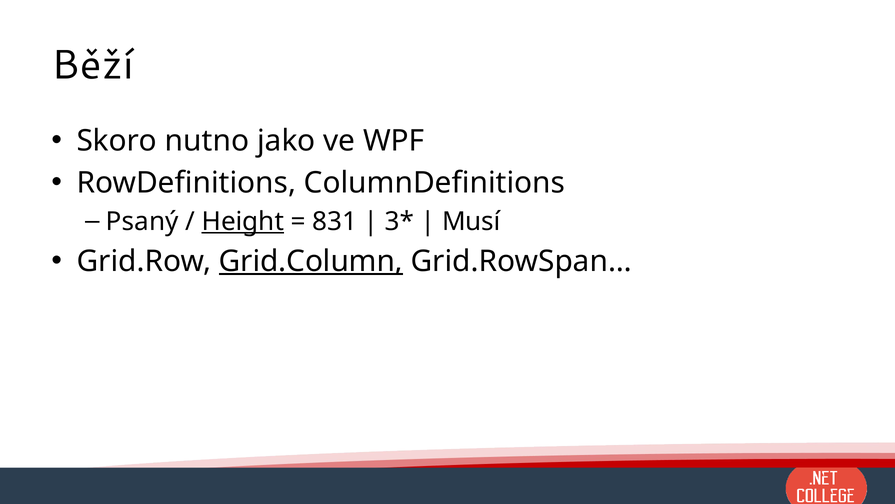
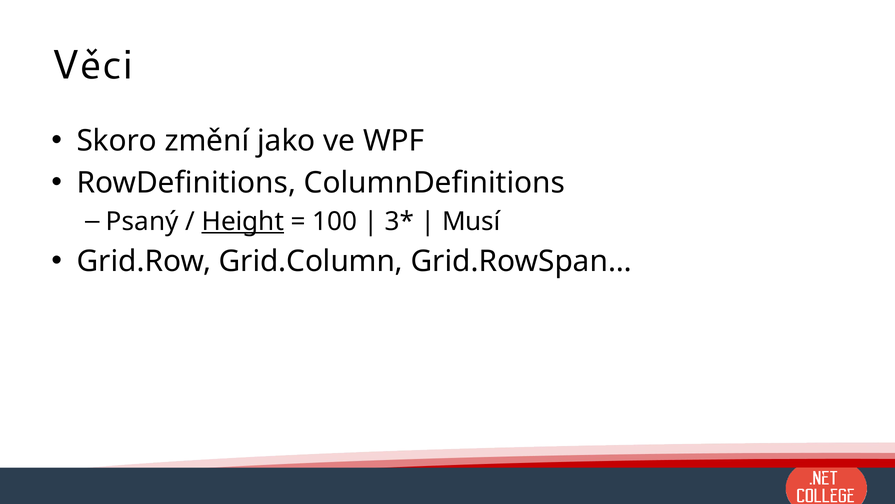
Běží: Běží -> Věci
nutno: nutno -> změní
831: 831 -> 100
Grid.Column underline: present -> none
